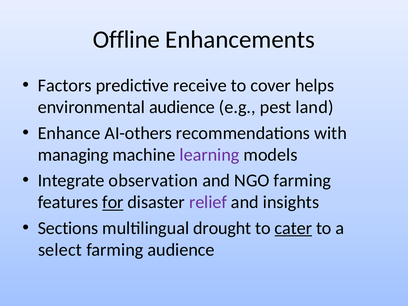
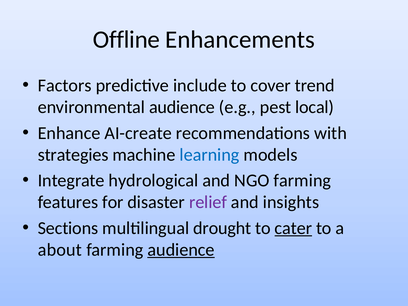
receive: receive -> include
helps: helps -> trend
land: land -> local
AI-others: AI-others -> AI-create
managing: managing -> strategies
learning colour: purple -> blue
observation: observation -> hydrological
for underline: present -> none
select: select -> about
audience at (181, 250) underline: none -> present
